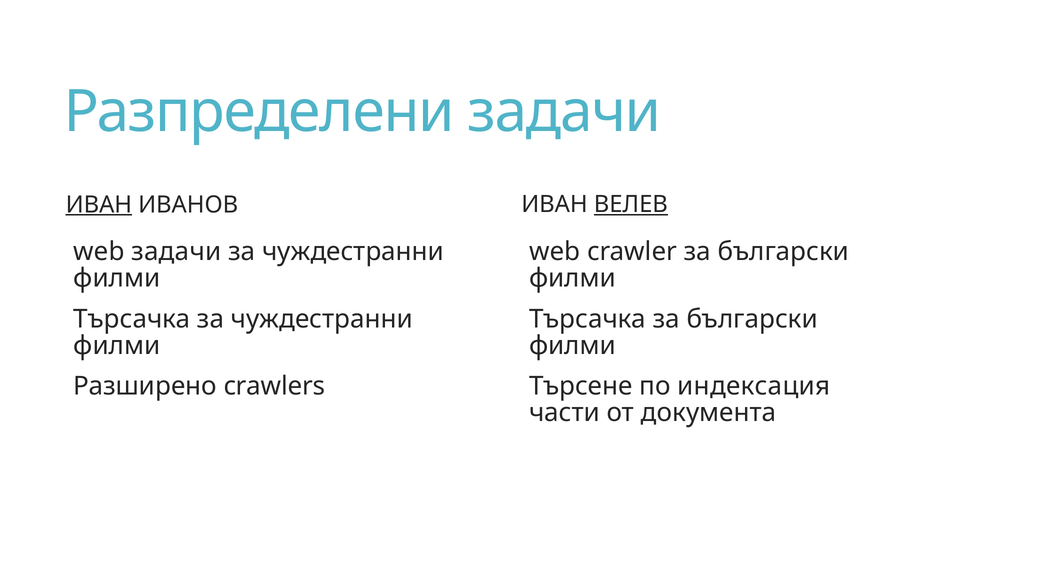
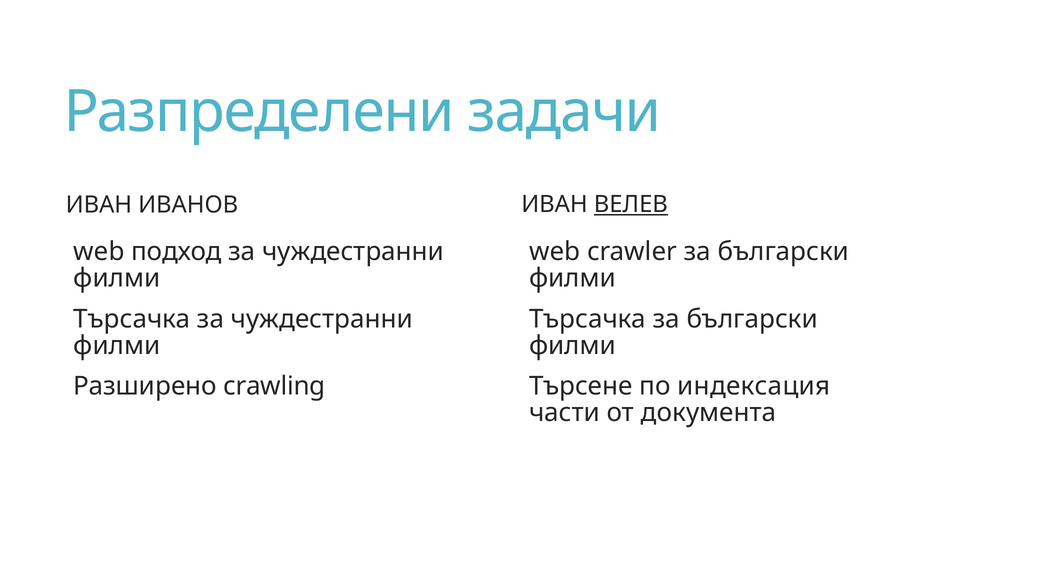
ИВАН at (99, 205) underline: present -> none
web задачи: задачи -> подход
crawlers: crawlers -> crawling
